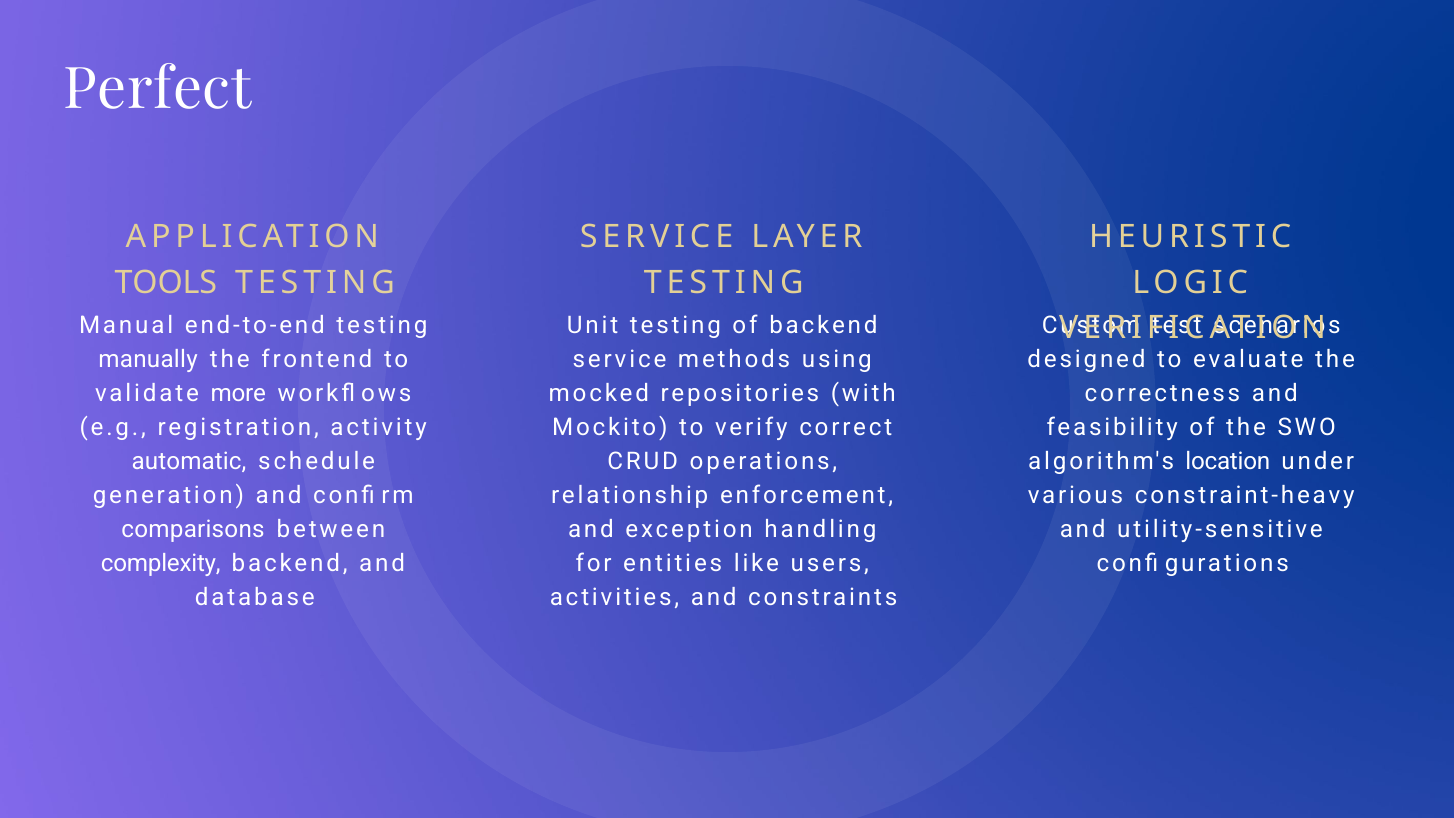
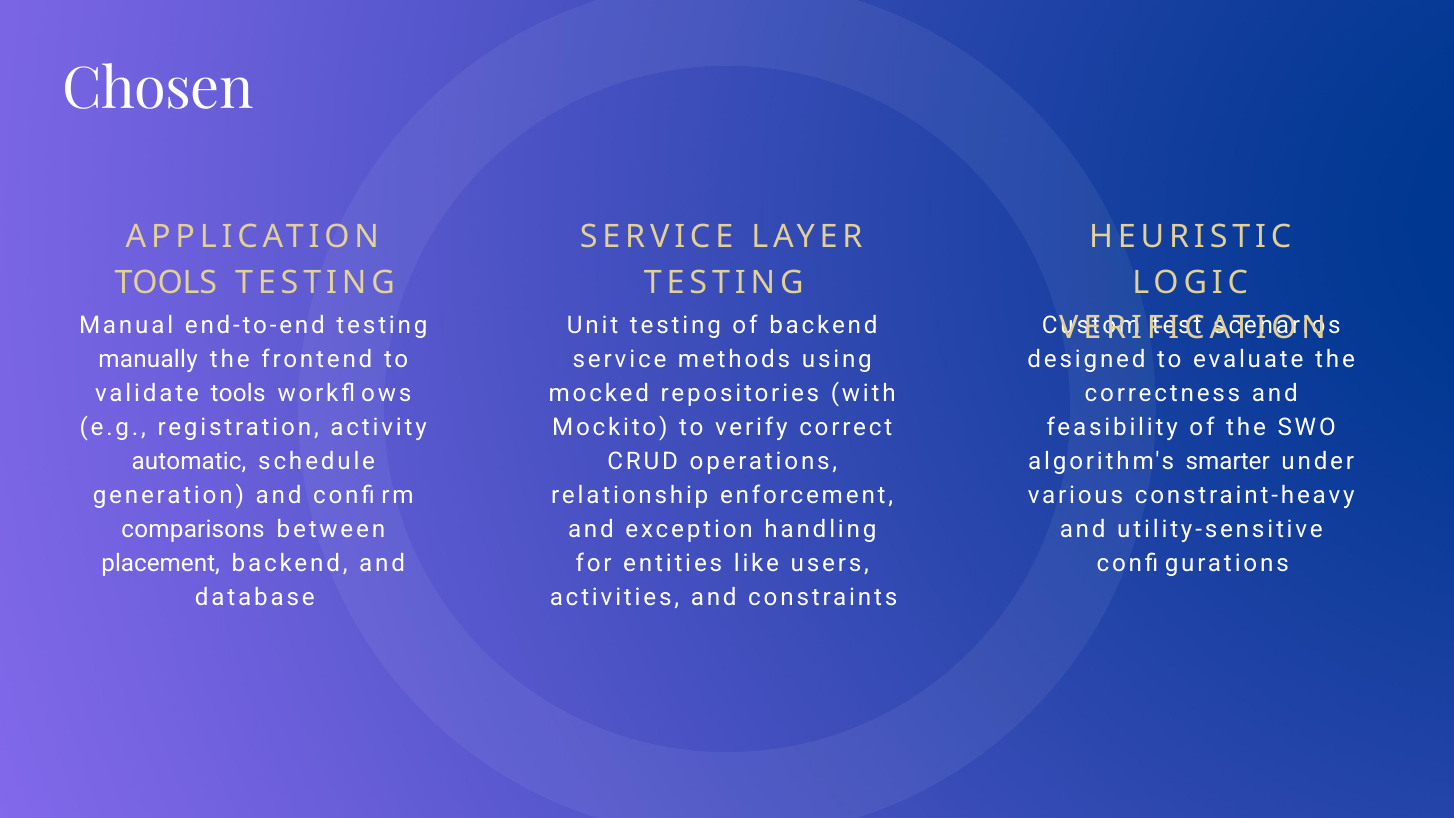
Perfect: Perfect -> Chosen
validate more: more -> tools
location: location -> smarter
complexity: complexity -> placement
